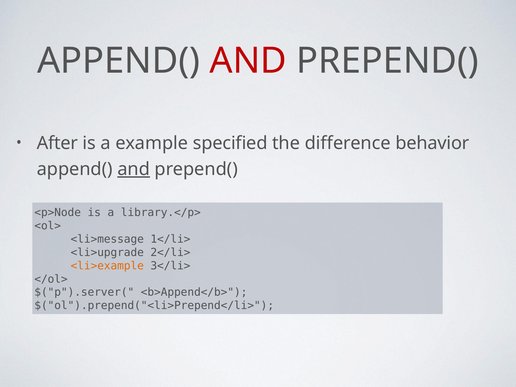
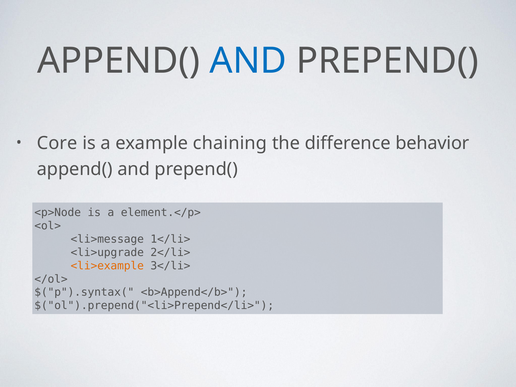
AND at (248, 61) colour: red -> blue
After: After -> Core
specified: specified -> chaining
and at (134, 169) underline: present -> none
library.</p>: library.</p> -> element.</p>
$("p").server(: $("p").server( -> $("p").syntax(
